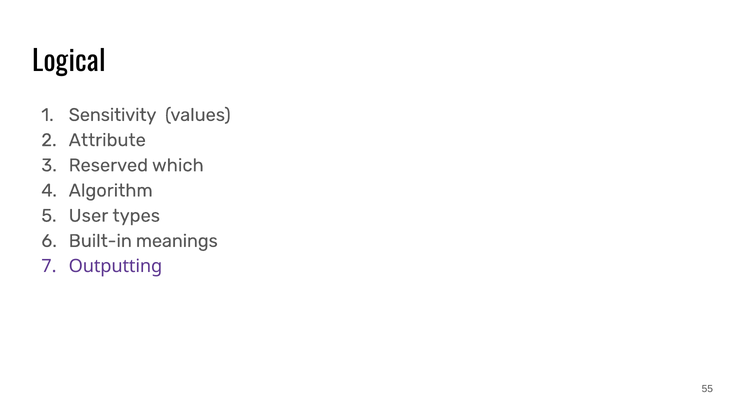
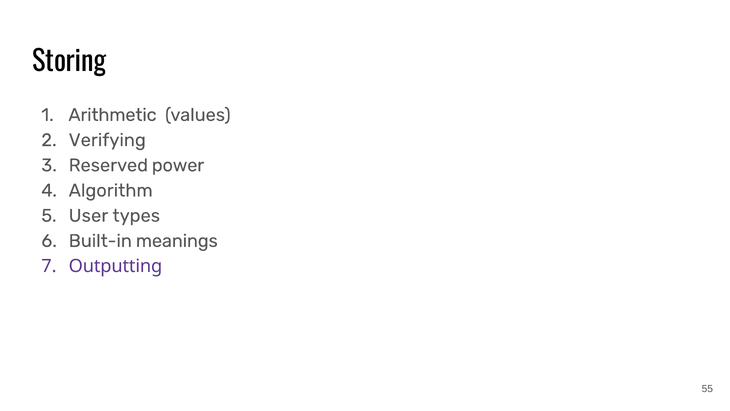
Logical: Logical -> Storing
Sensitivity: Sensitivity -> Arithmetic
Attribute: Attribute -> Verifying
which: which -> power
